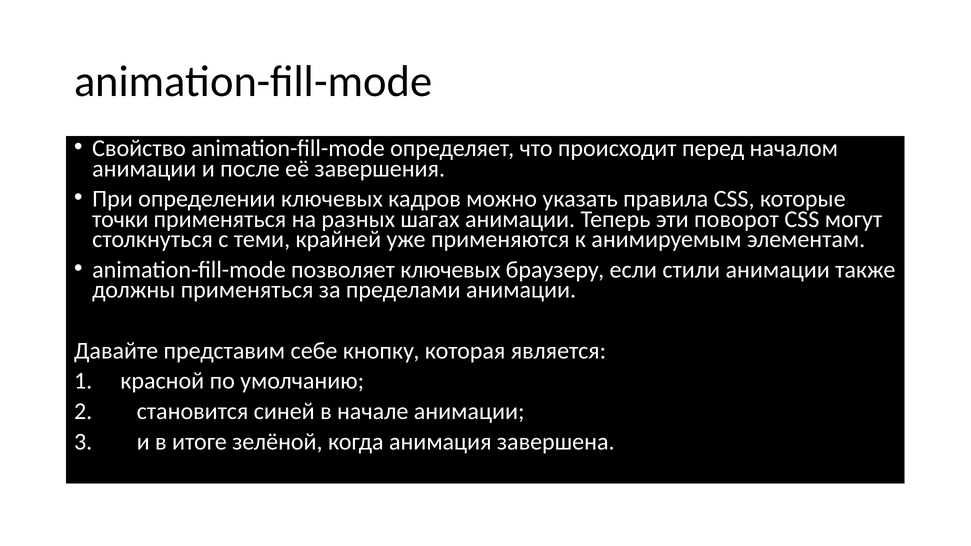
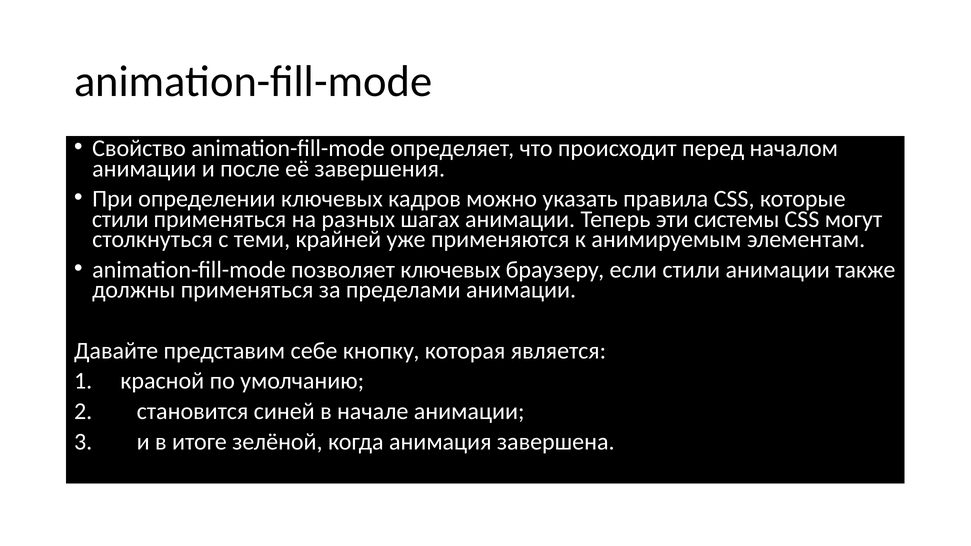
точки at (120, 219): точки -> стили
поворот: поворот -> системы
